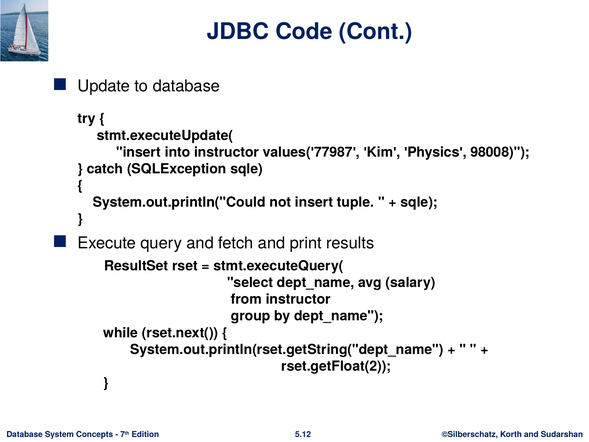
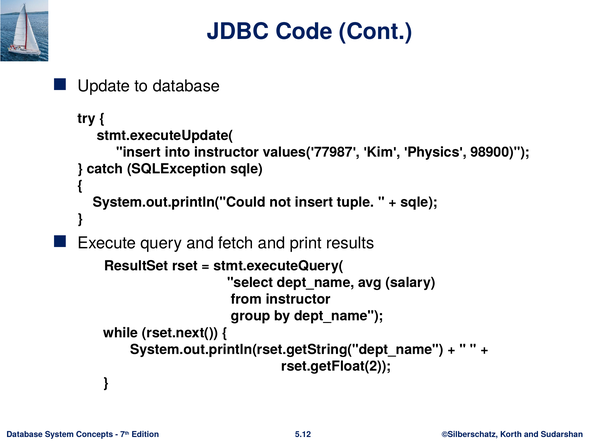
98008: 98008 -> 98900
